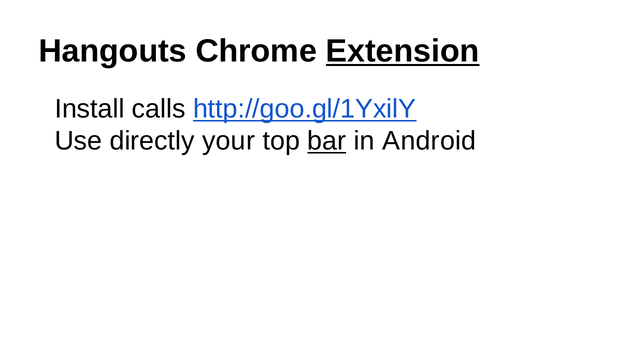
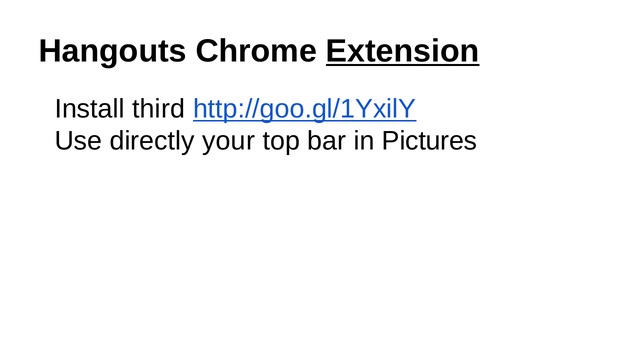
calls: calls -> third
bar underline: present -> none
Android: Android -> Pictures
